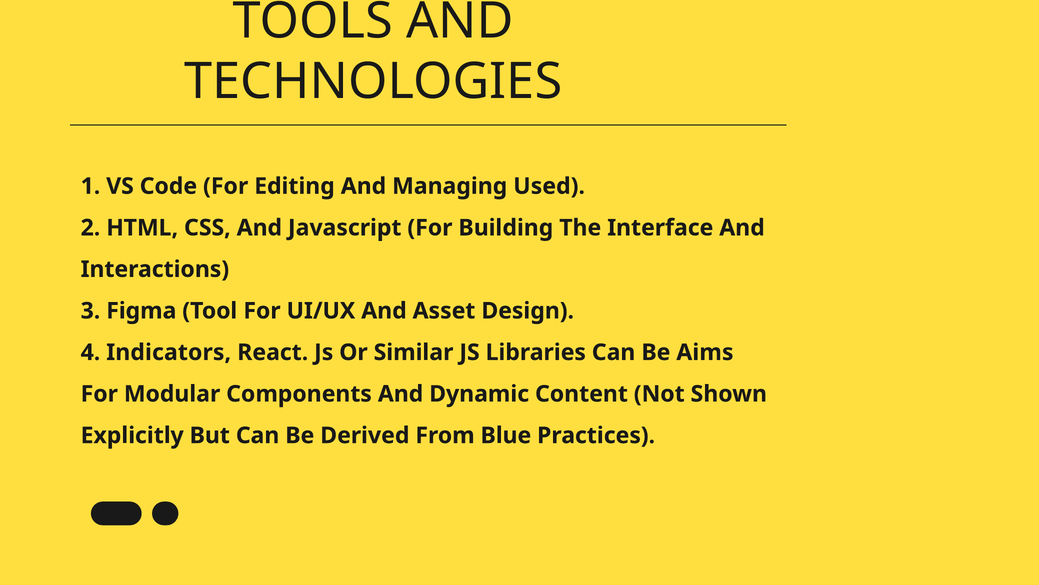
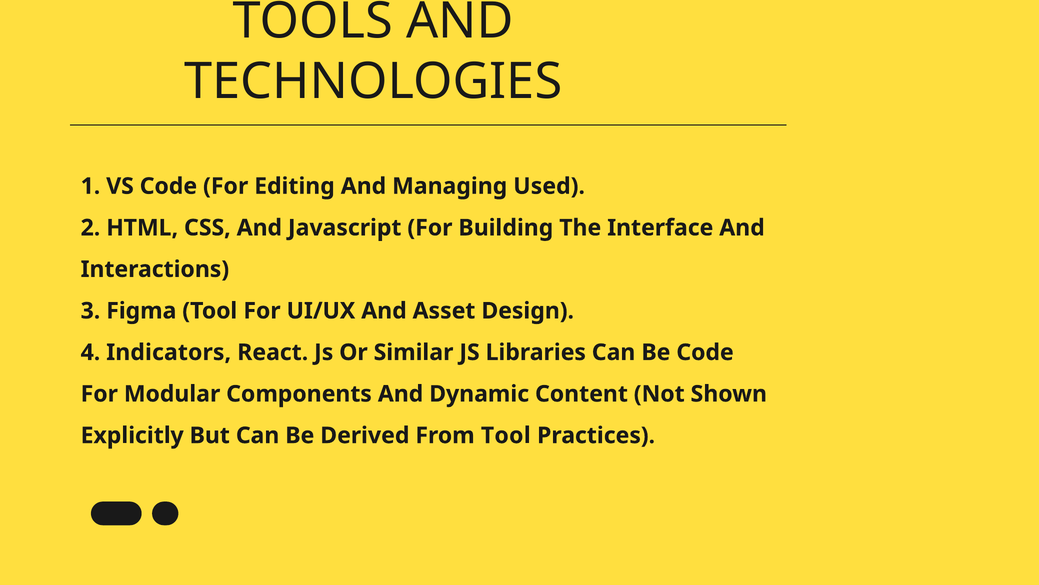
Be Aims: Aims -> Code
From Blue: Blue -> Tool
